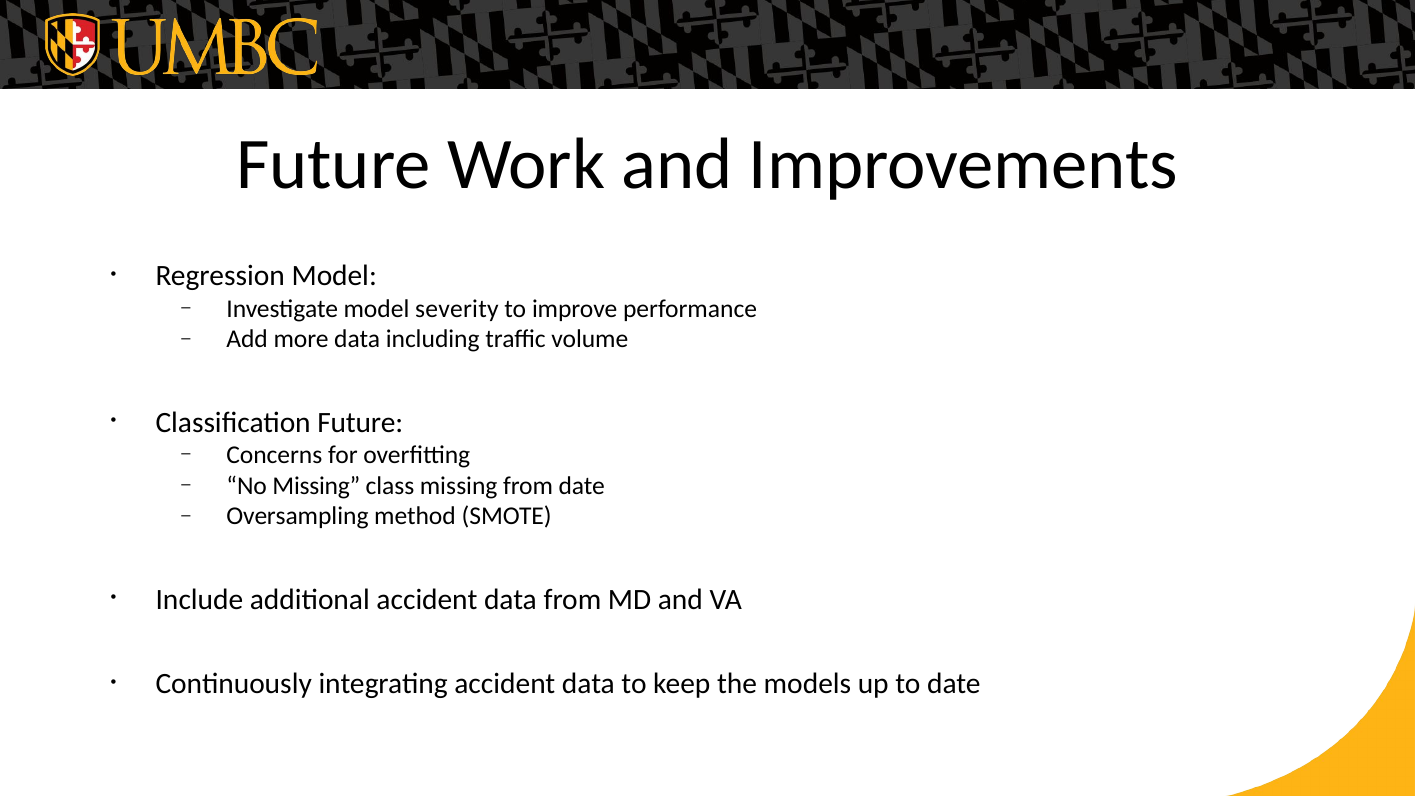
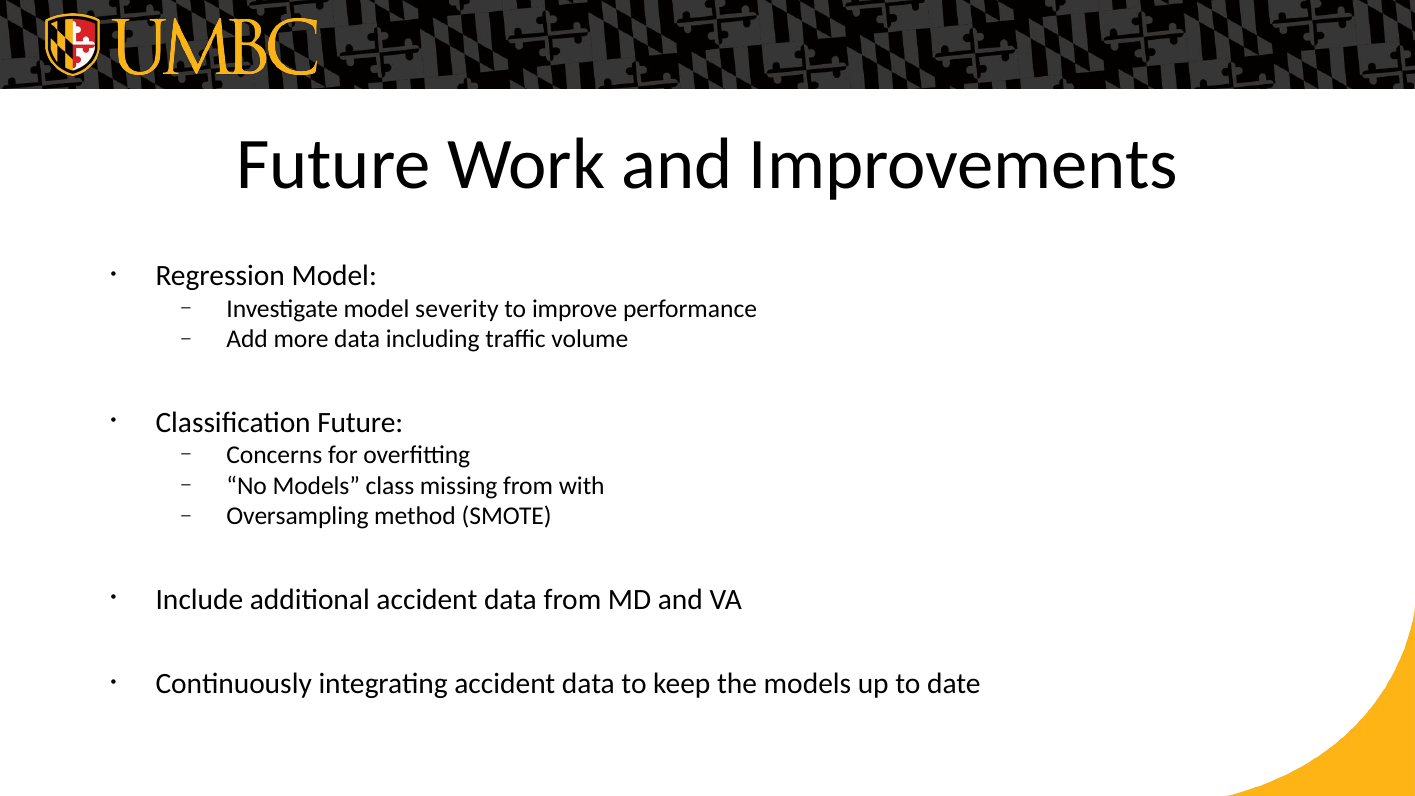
No Missing: Missing -> Models
from date: date -> with
